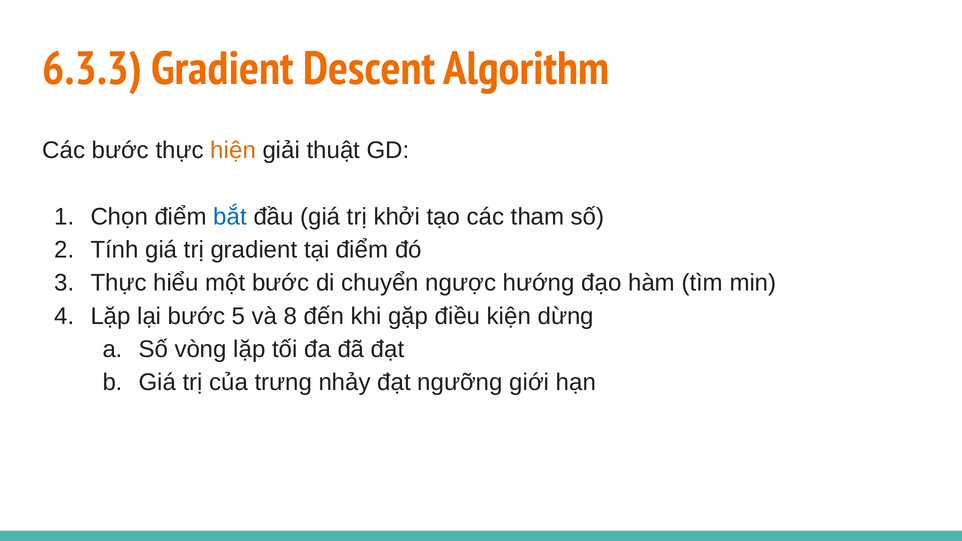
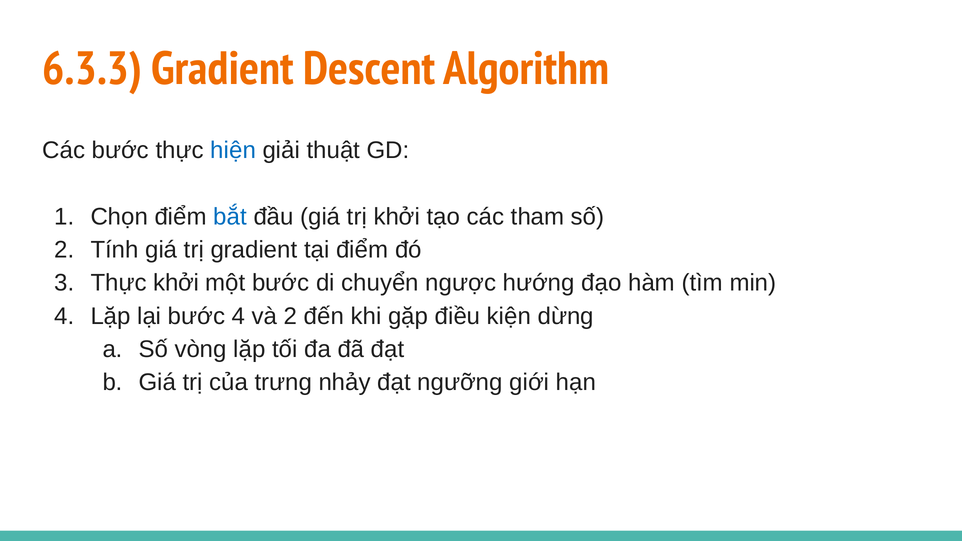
hiện colour: orange -> blue
Thực hiểu: hiểu -> khởi
bước 5: 5 -> 4
và 8: 8 -> 2
